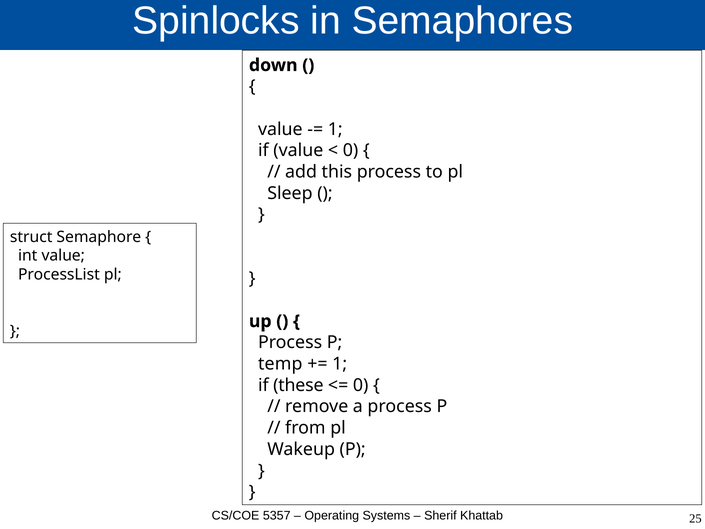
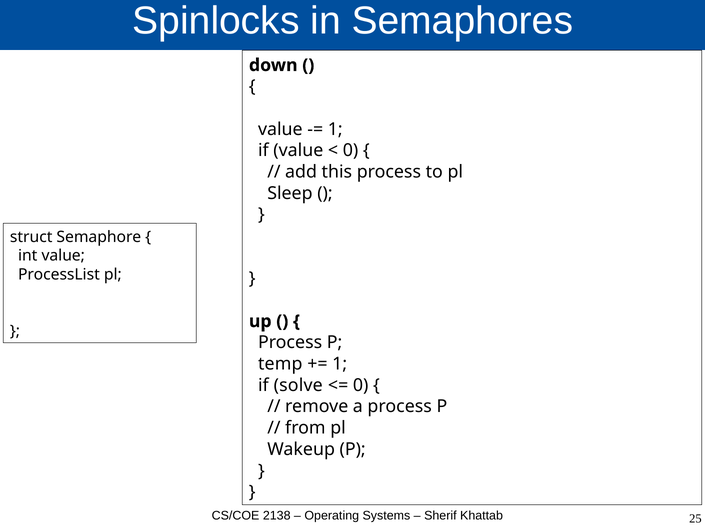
these: these -> solve
5357: 5357 -> 2138
